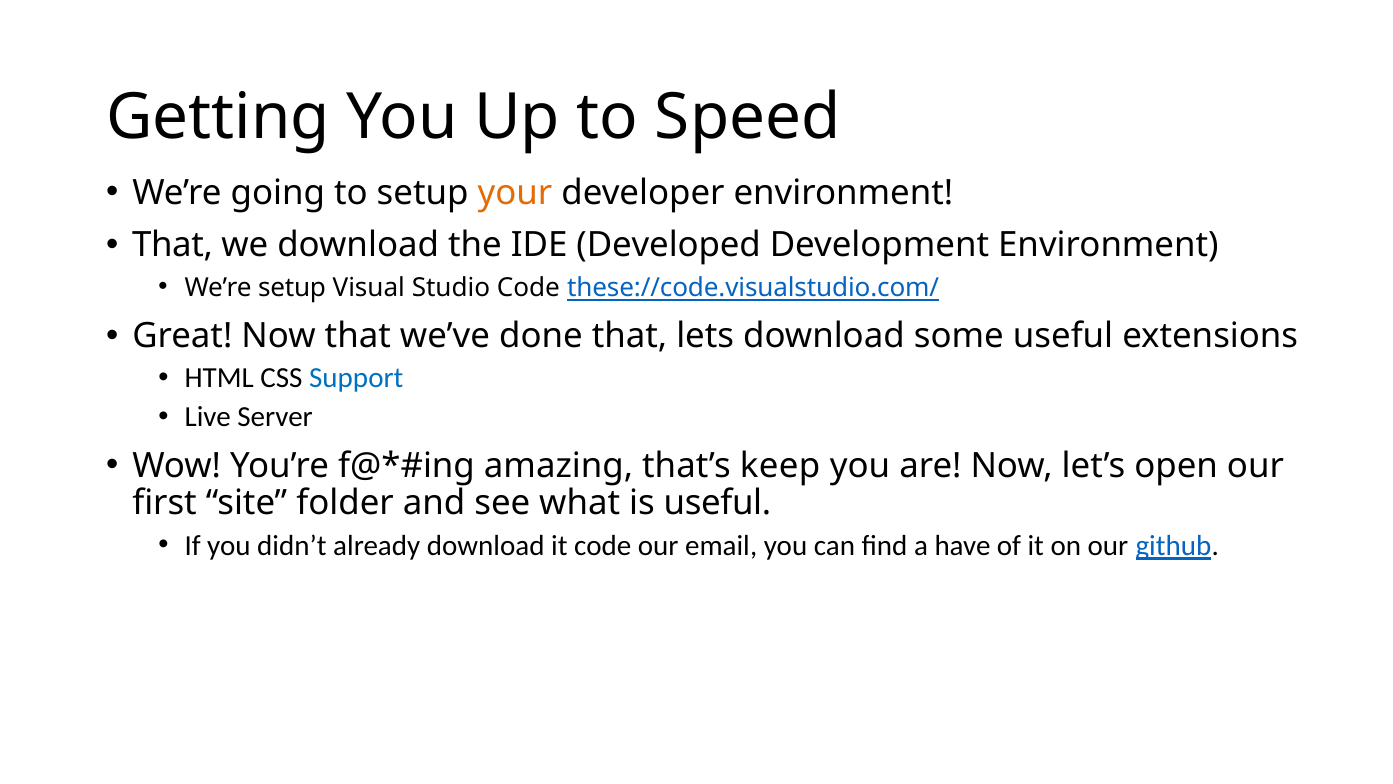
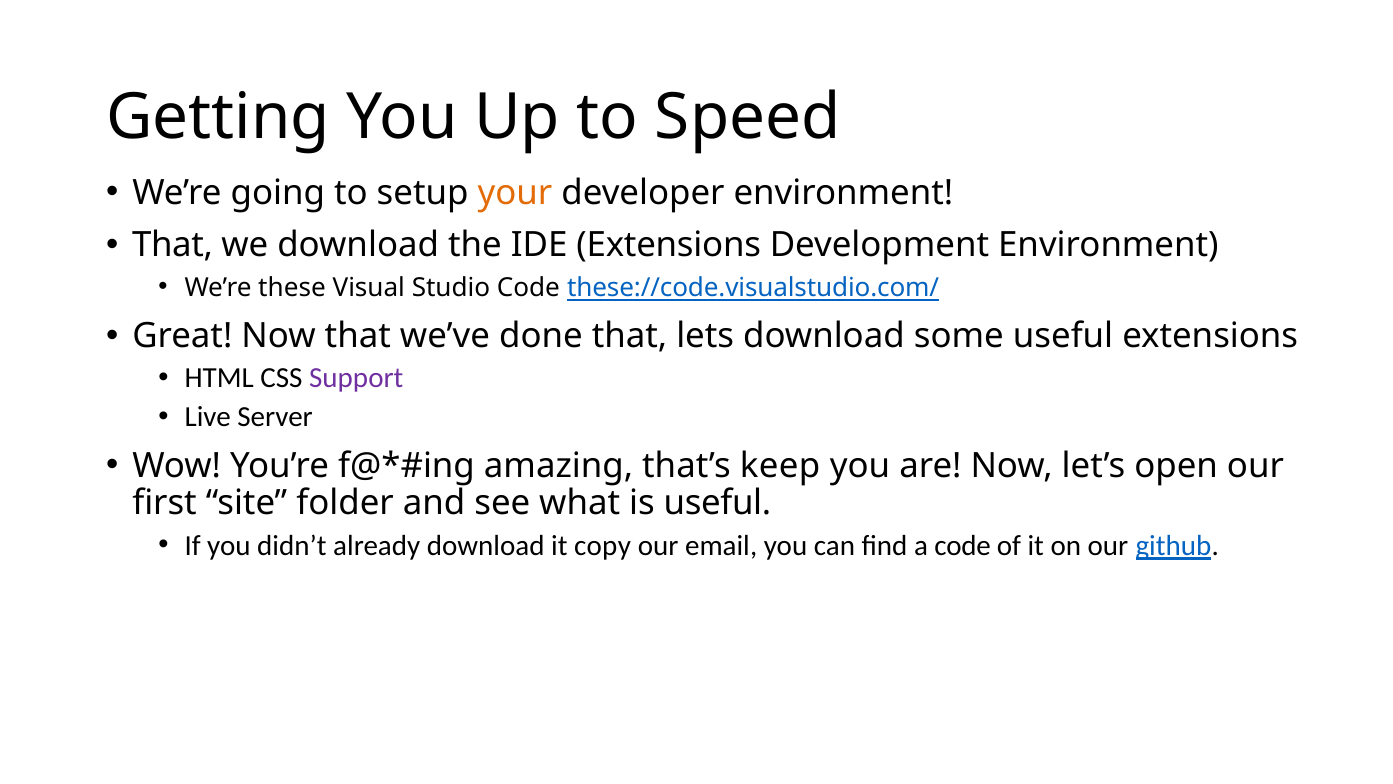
IDE Developed: Developed -> Extensions
We’re setup: setup -> these
Support colour: blue -> purple
it code: code -> copy
a have: have -> code
